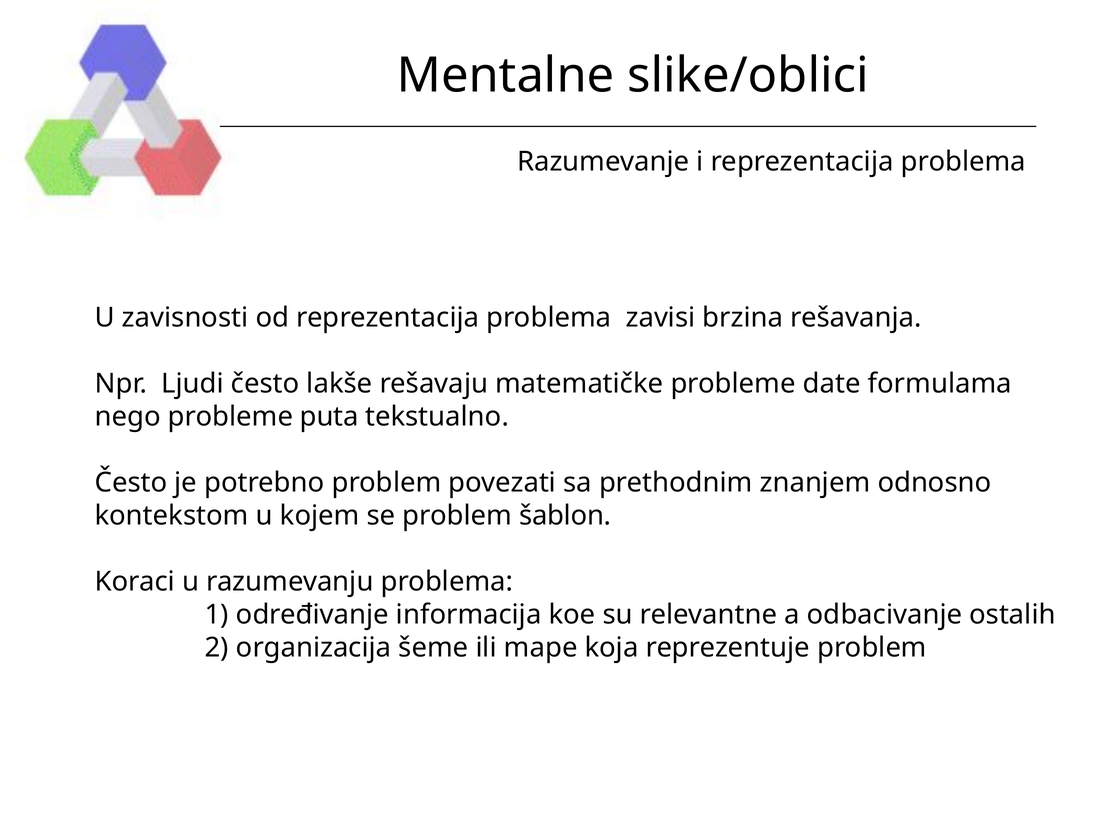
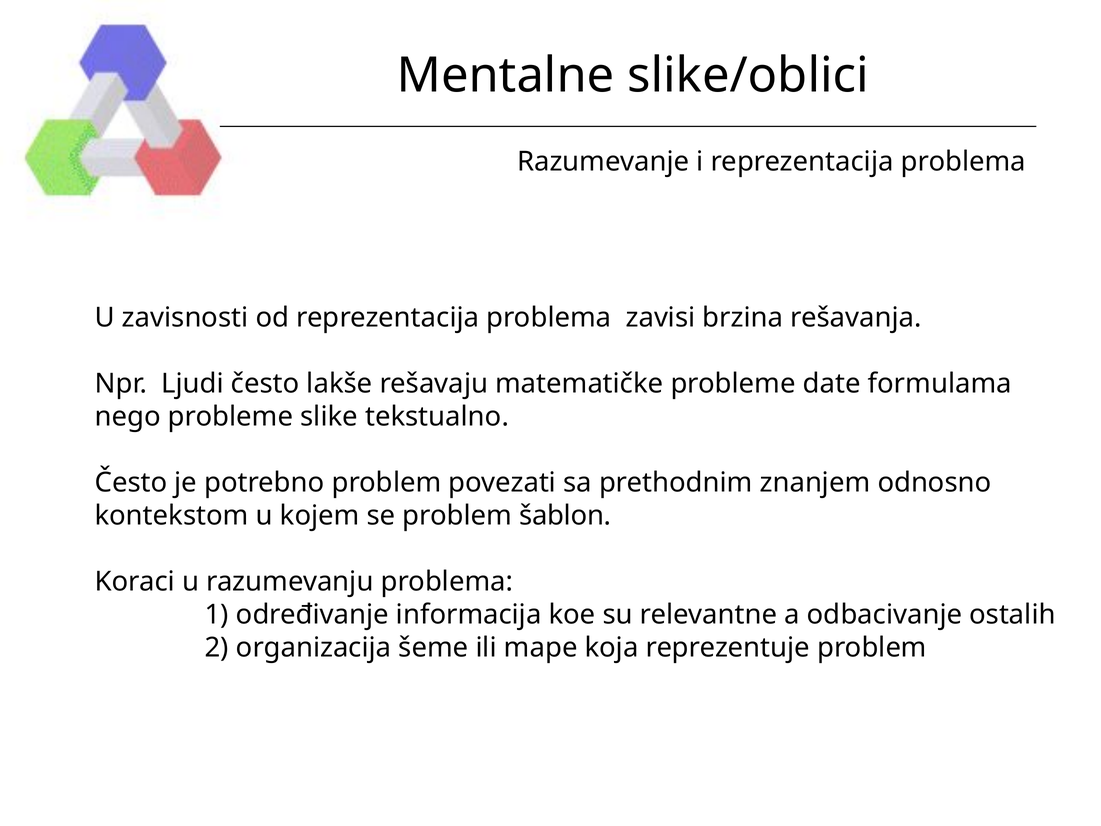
puta: puta -> slike
